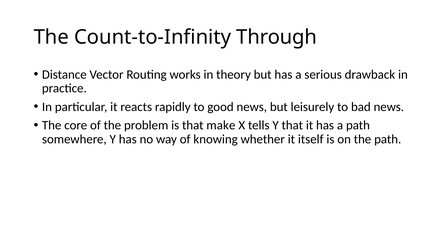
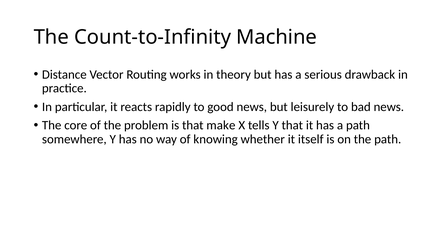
Through: Through -> Machine
